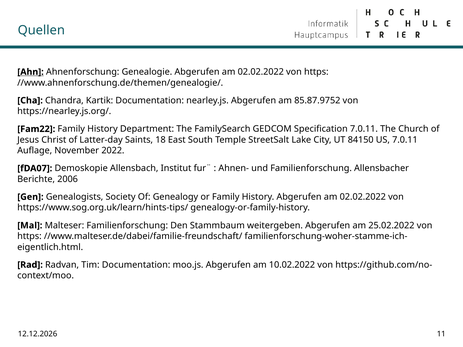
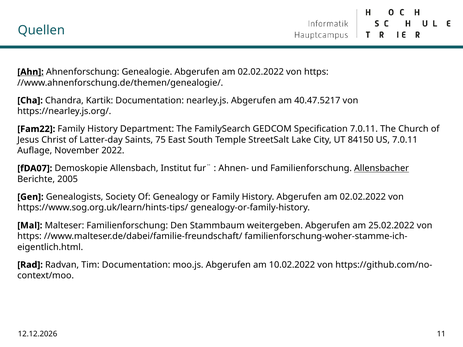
85.87.9752: 85.87.9752 -> 40.47.5217
18: 18 -> 75
Allensbacher underline: none -> present
2006: 2006 -> 2005
